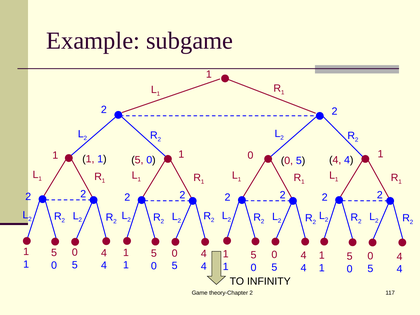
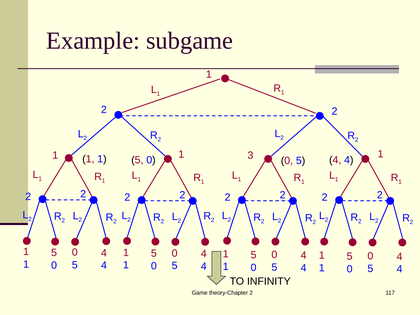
1 0: 0 -> 3
